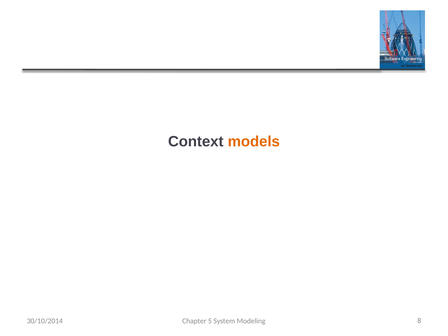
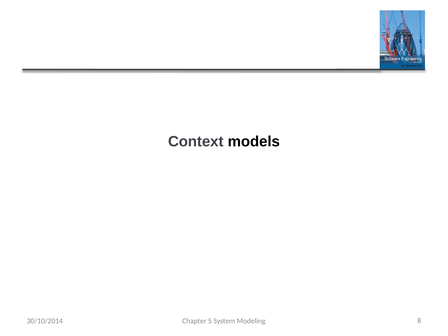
models colour: orange -> black
